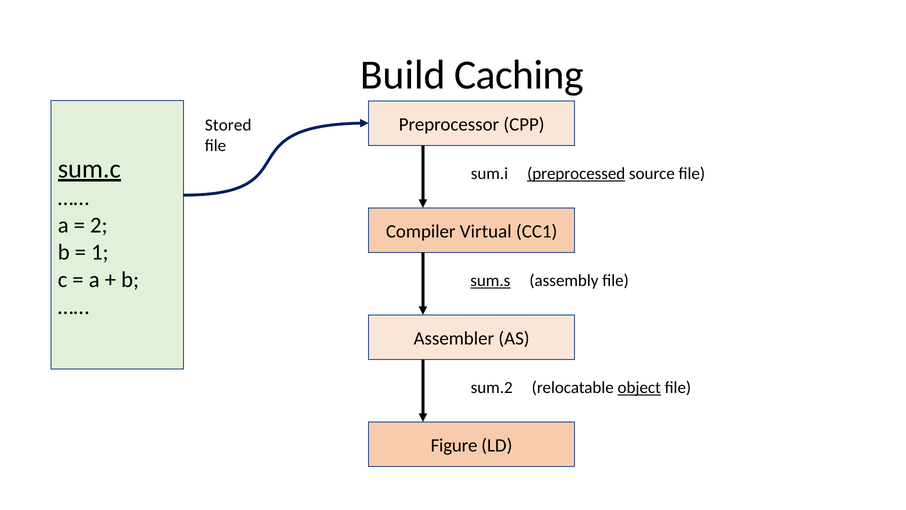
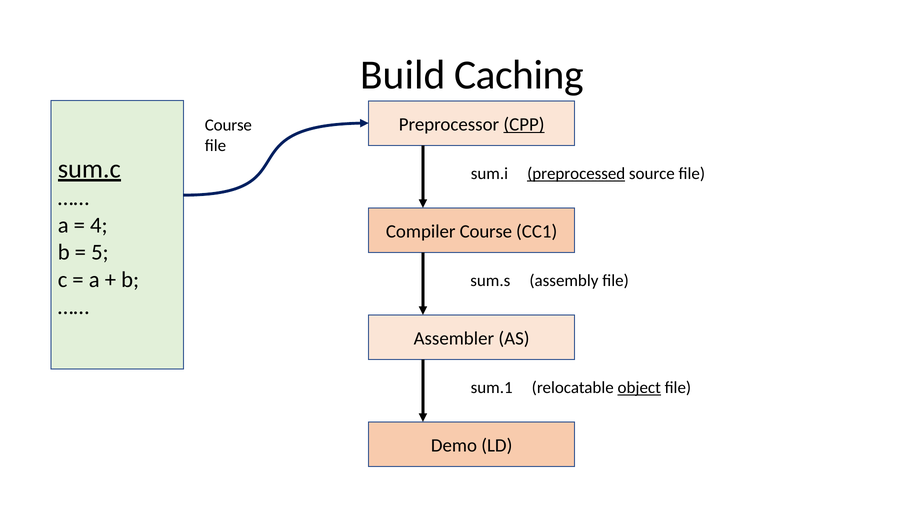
CPP underline: none -> present
Stored at (228, 125): Stored -> Course
2: 2 -> 4
Compiler Virtual: Virtual -> Course
1: 1 -> 5
sum.s underline: present -> none
sum.2: sum.2 -> sum.1
Figure: Figure -> Demo
